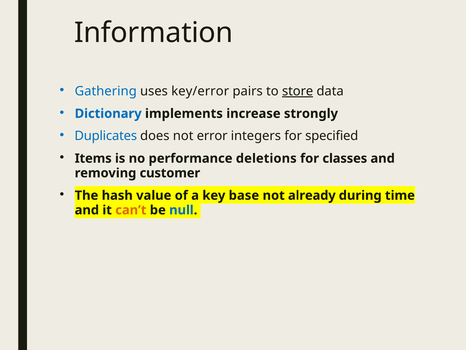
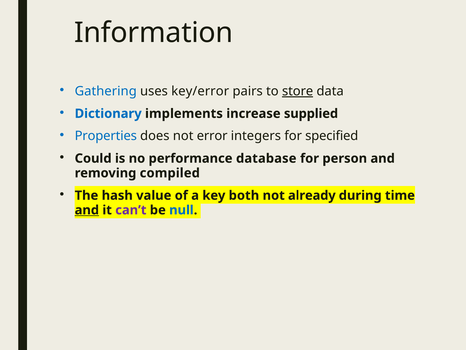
strongly: strongly -> supplied
Duplicates: Duplicates -> Properties
Items: Items -> Could
deletions: deletions -> database
classes: classes -> person
customer: customer -> compiled
base: base -> both
and at (87, 210) underline: none -> present
can’t colour: orange -> purple
